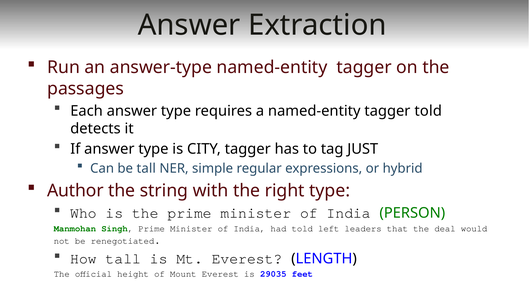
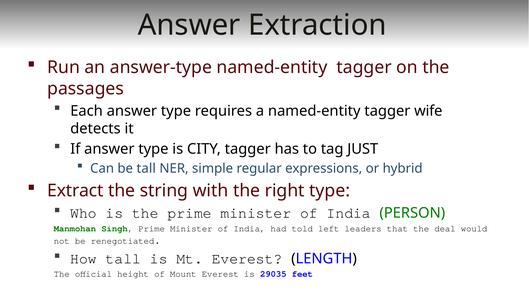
tagger told: told -> wife
Author: Author -> Extract
